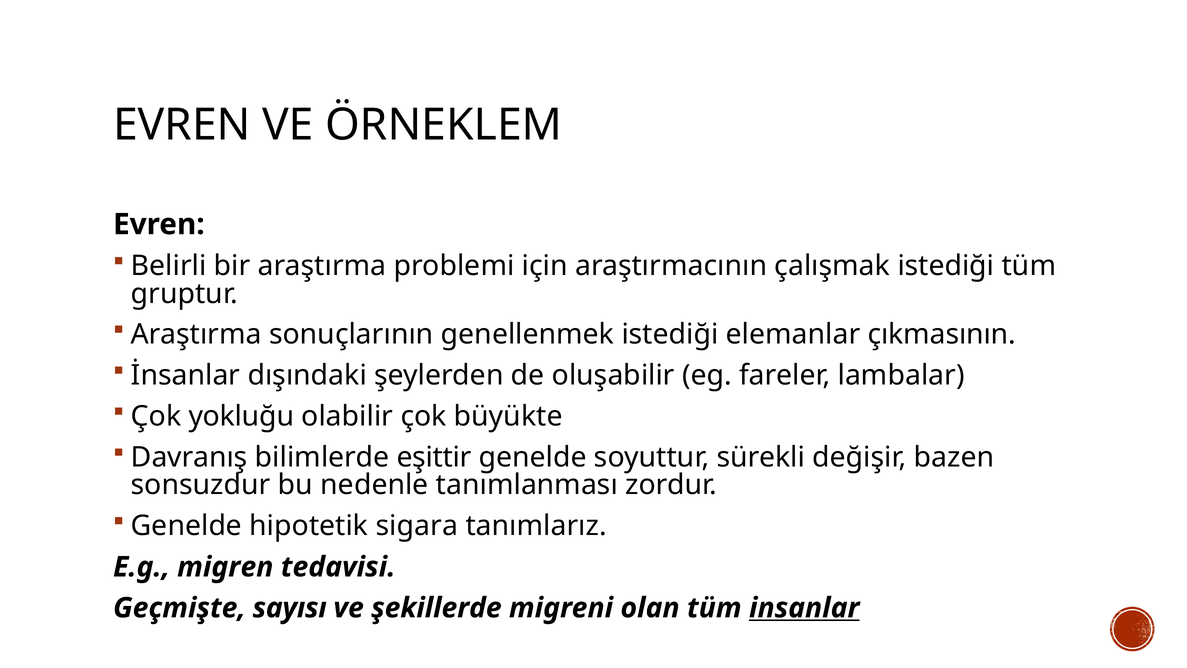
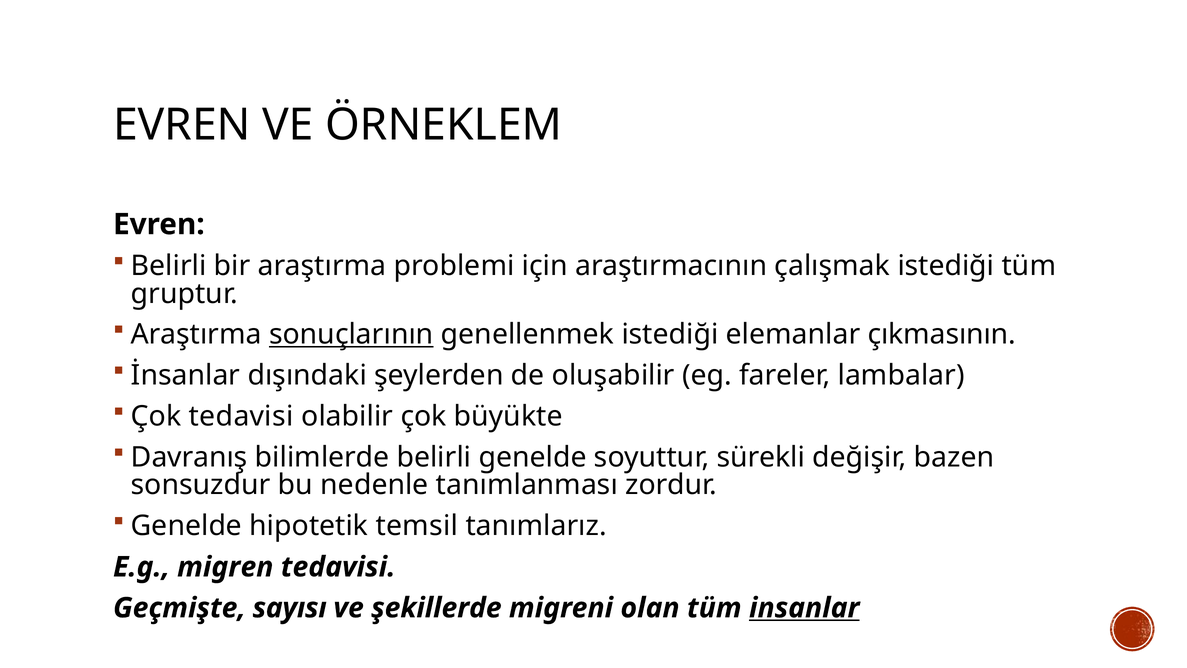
sonuçlarının underline: none -> present
Çok yokluğu: yokluğu -> tedavisi
bilimlerde eşittir: eşittir -> belirli
sigara: sigara -> temsil
